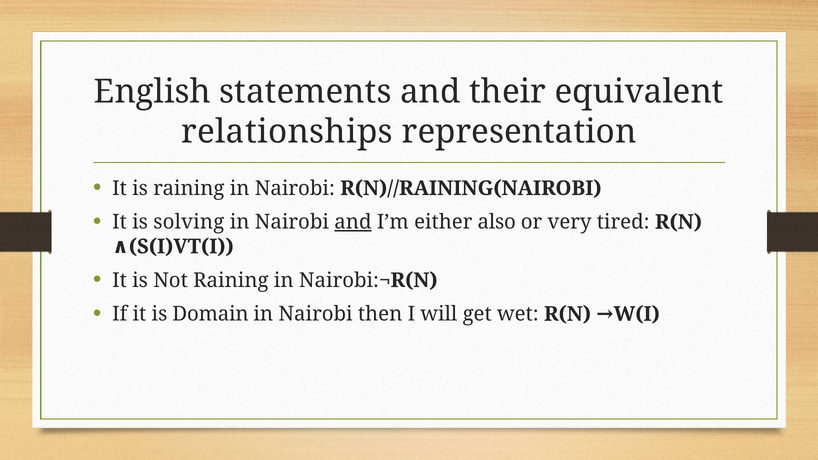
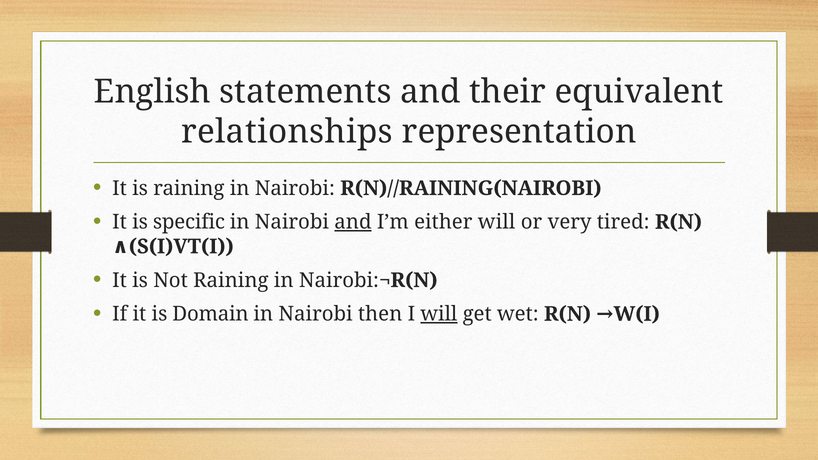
solving: solving -> specific
either also: also -> will
will at (439, 314) underline: none -> present
